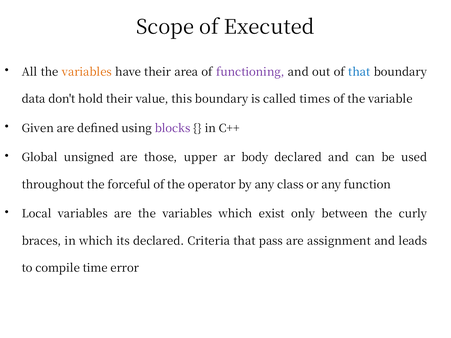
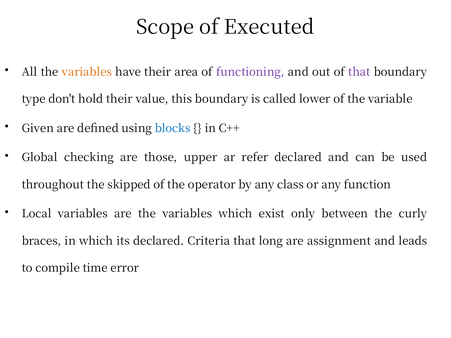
that at (359, 72) colour: blue -> purple
data: data -> type
times: times -> lower
blocks colour: purple -> blue
unsigned: unsigned -> checking
body: body -> refer
forceful: forceful -> skipped
pass: pass -> long
